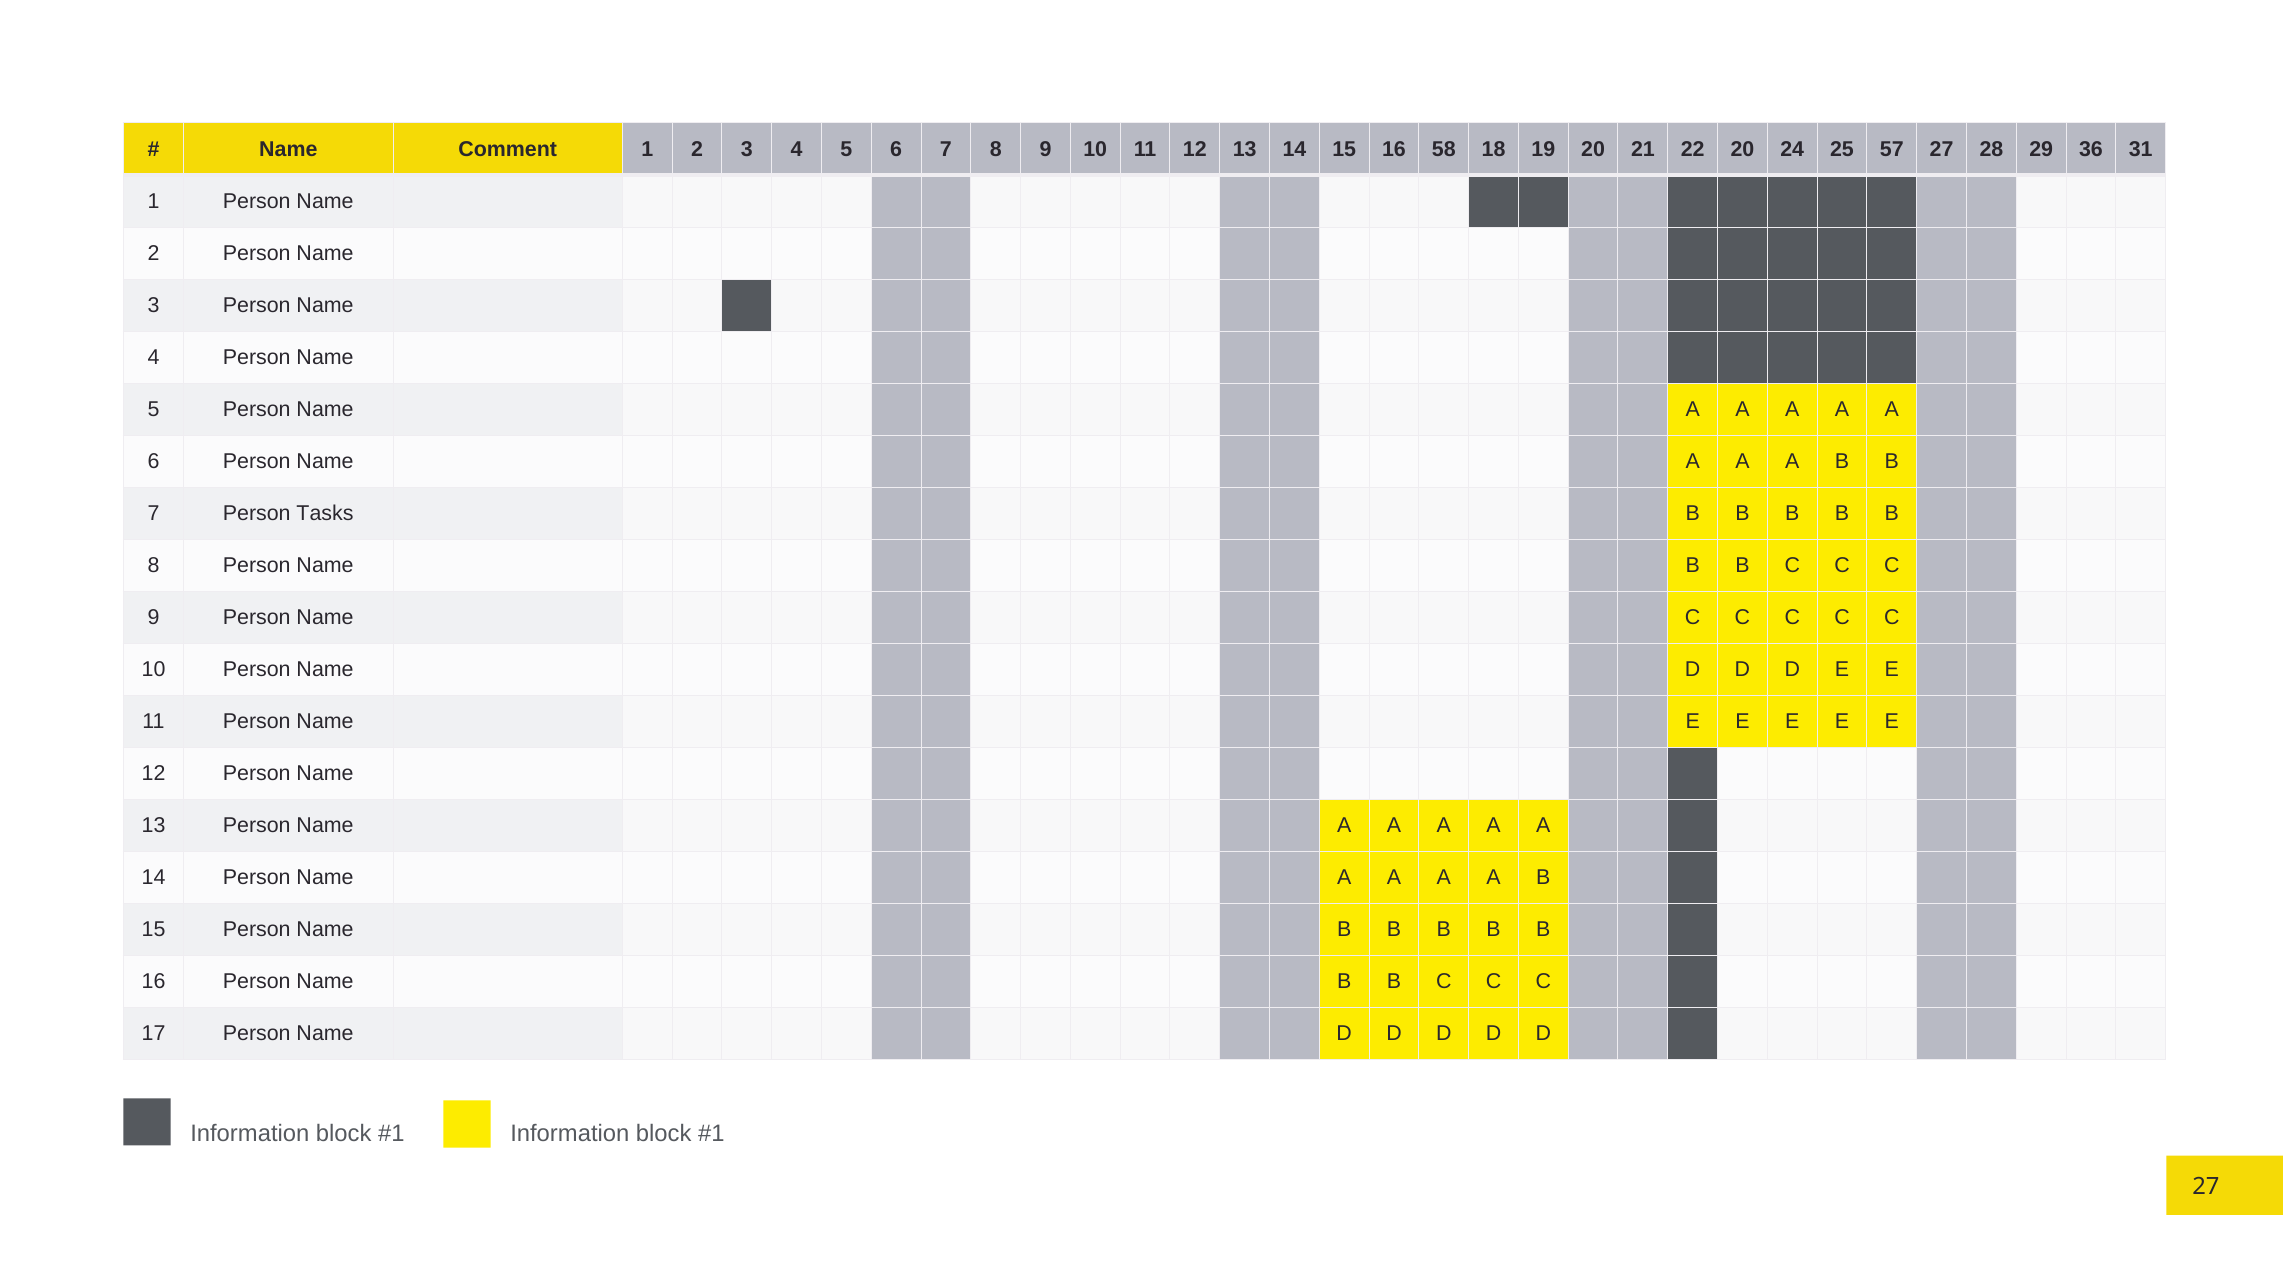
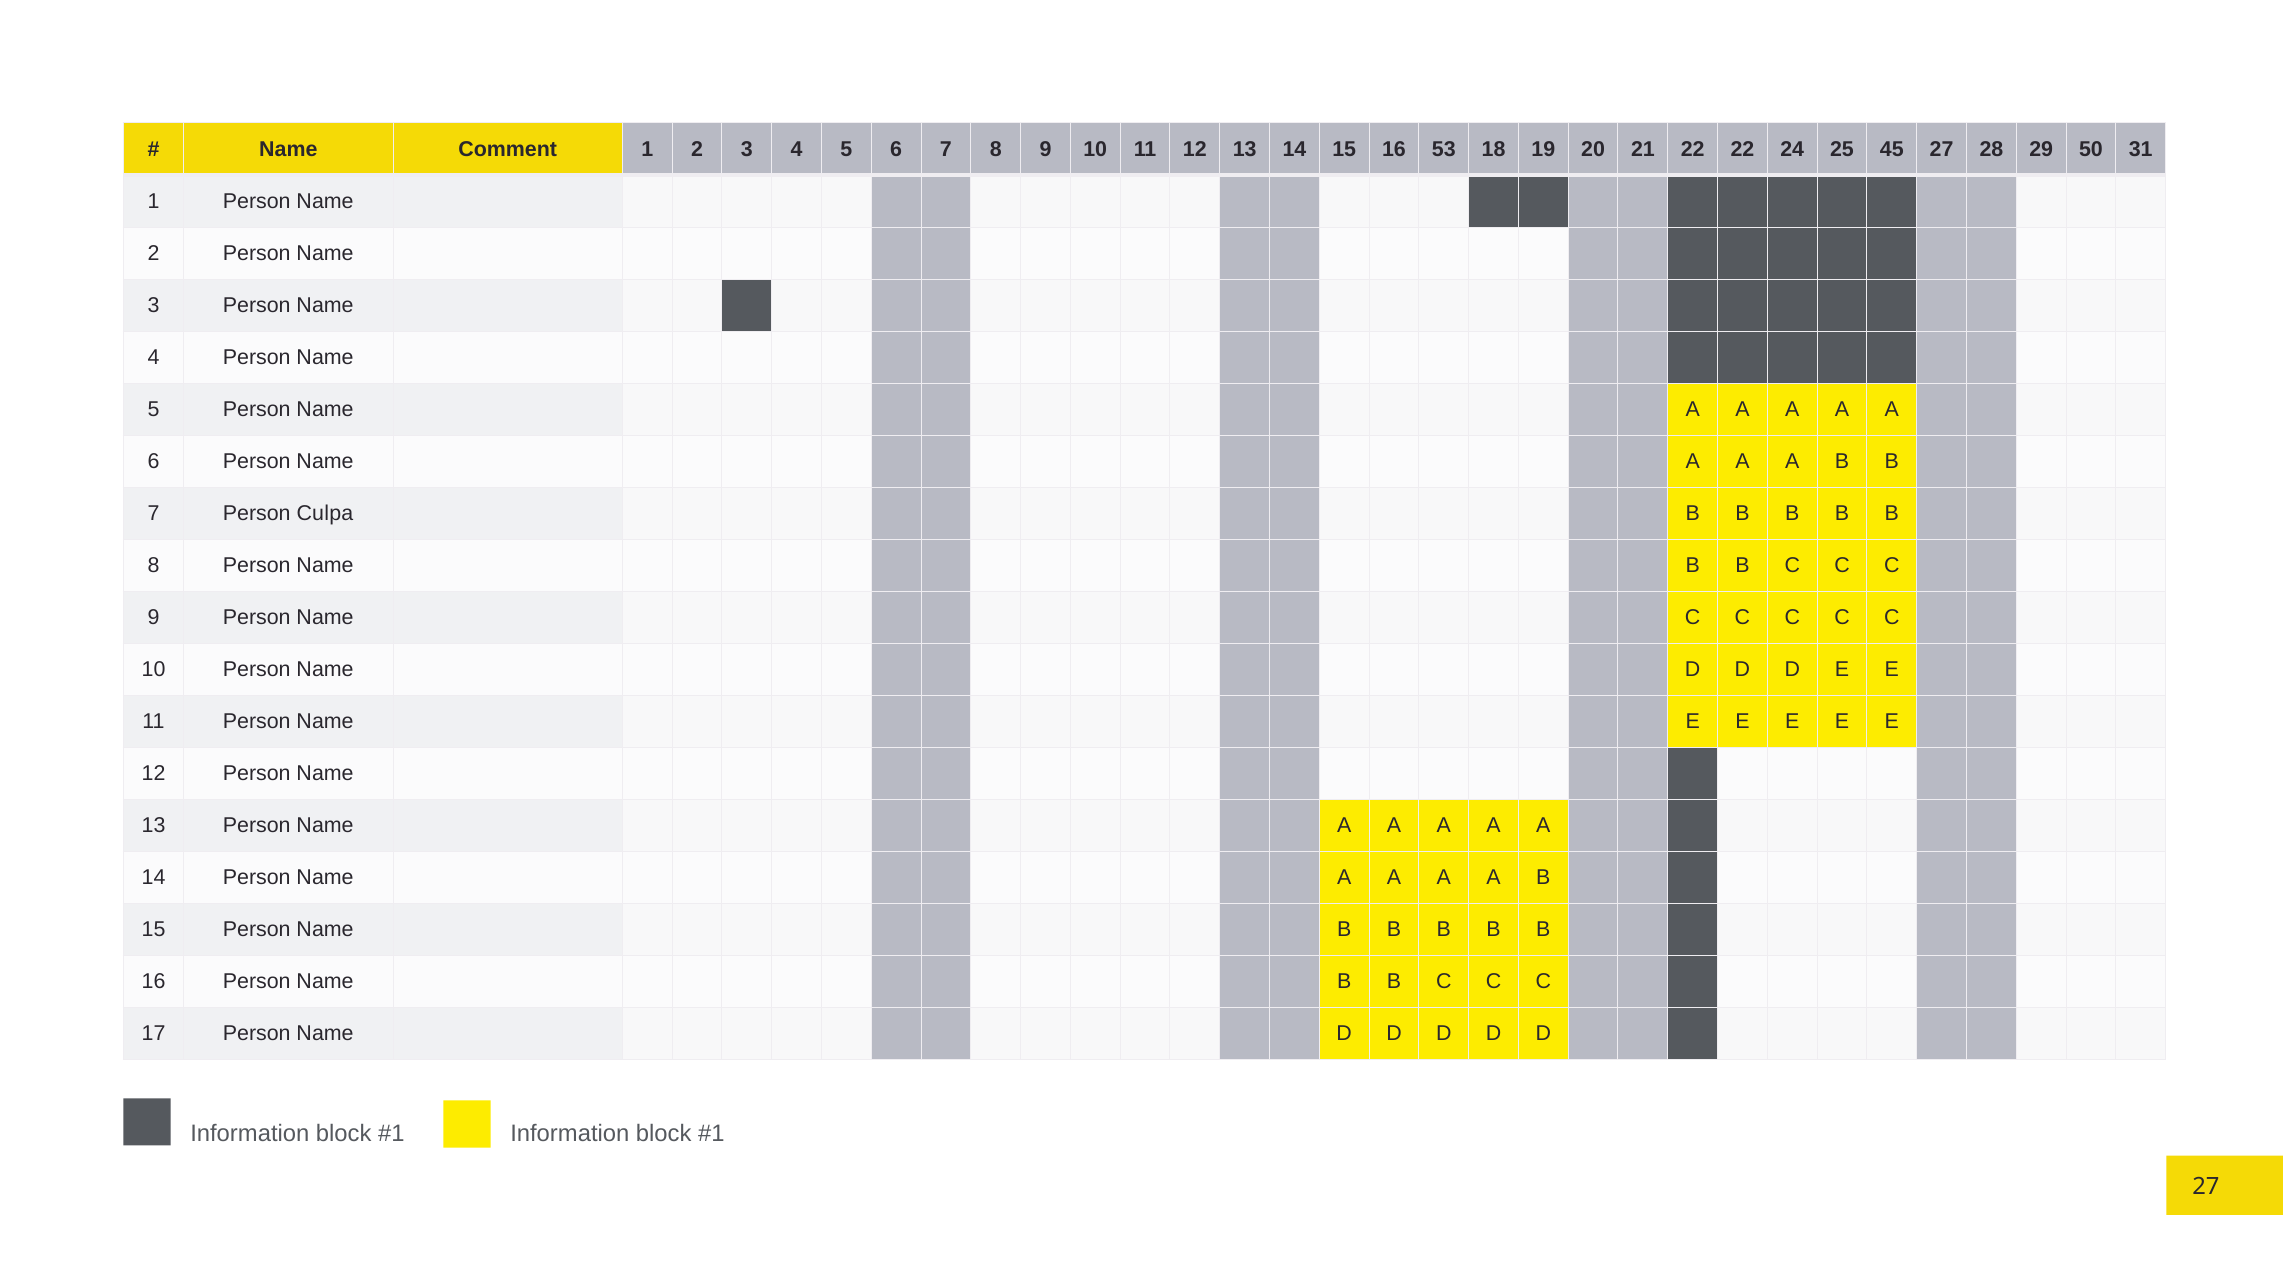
58: 58 -> 53
22 20: 20 -> 22
57: 57 -> 45
36: 36 -> 50
Tasks: Tasks -> Culpa
